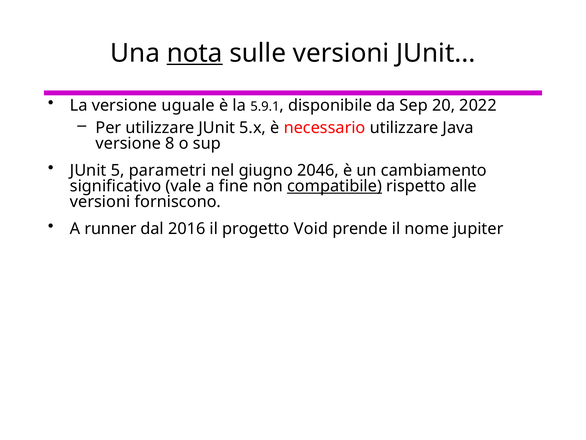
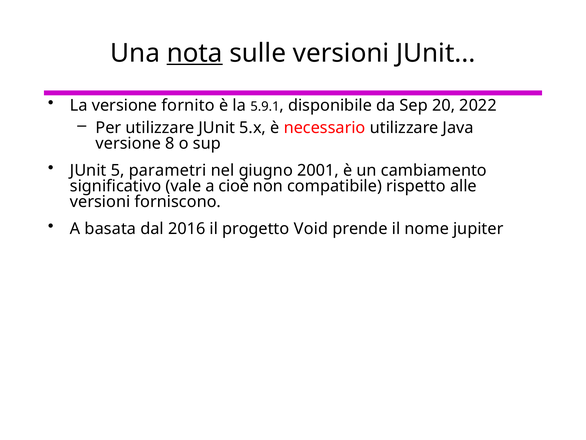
uguale: uguale -> fornito
2046: 2046 -> 2001
fine: fine -> cioè
compatibile underline: present -> none
runner: runner -> basata
